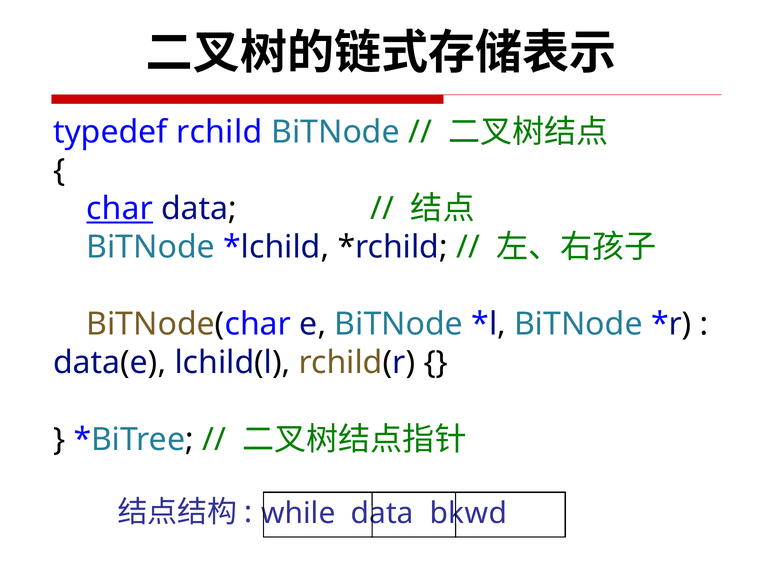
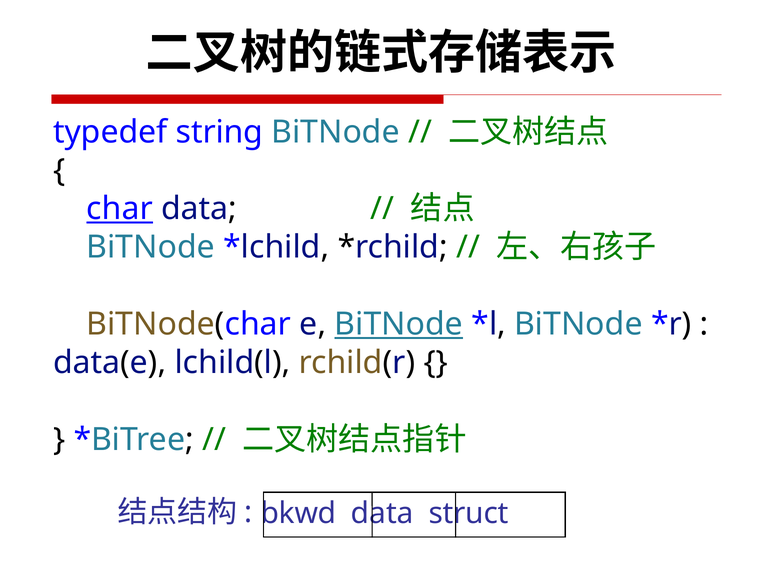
rchild: rchild -> string
BiTNode at (399, 325) underline: none -> present
while: while -> bkwd
bkwd: bkwd -> struct
